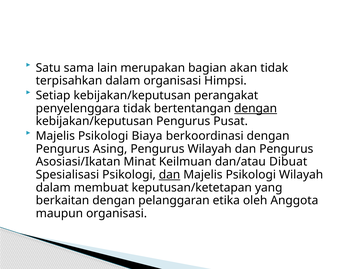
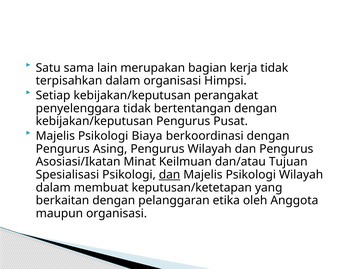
akan: akan -> kerja
dengan at (256, 108) underline: present -> none
Dibuat: Dibuat -> Tujuan
